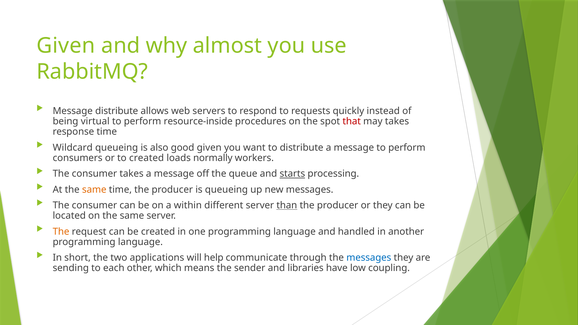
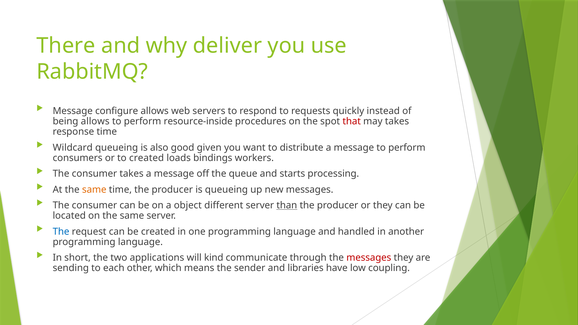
Given at (66, 46): Given -> There
almost: almost -> deliver
Message distribute: distribute -> configure
being virtual: virtual -> allows
normally: normally -> bindings
starts underline: present -> none
within: within -> object
The at (61, 232) colour: orange -> blue
help: help -> kind
messages at (369, 258) colour: blue -> red
